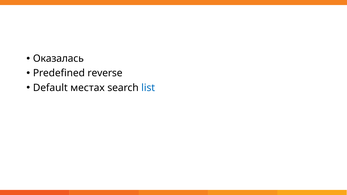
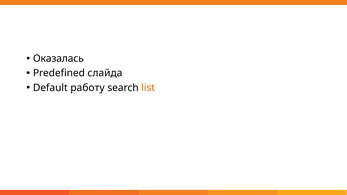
reverse: reverse -> слайда
местах: местах -> работу
list colour: blue -> orange
